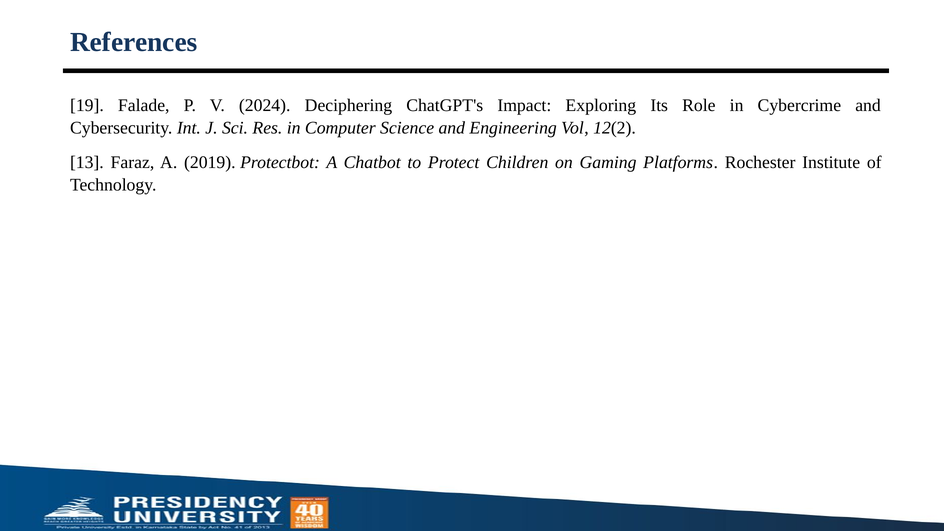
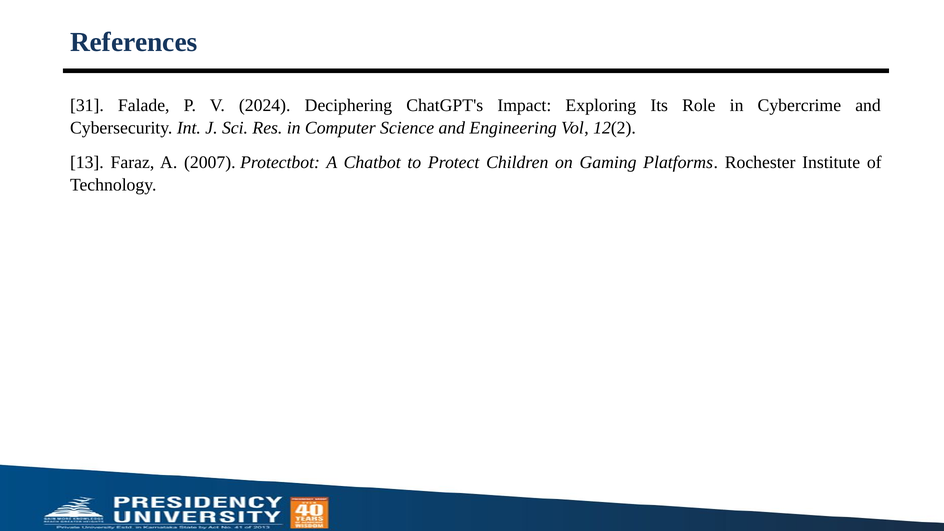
19: 19 -> 31
2019: 2019 -> 2007
